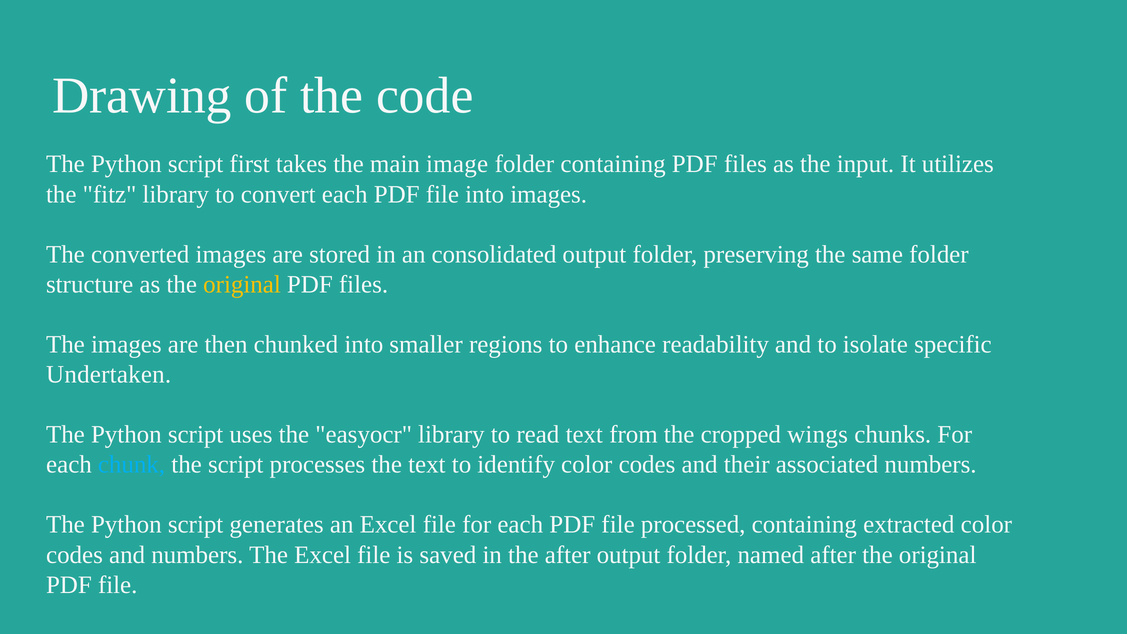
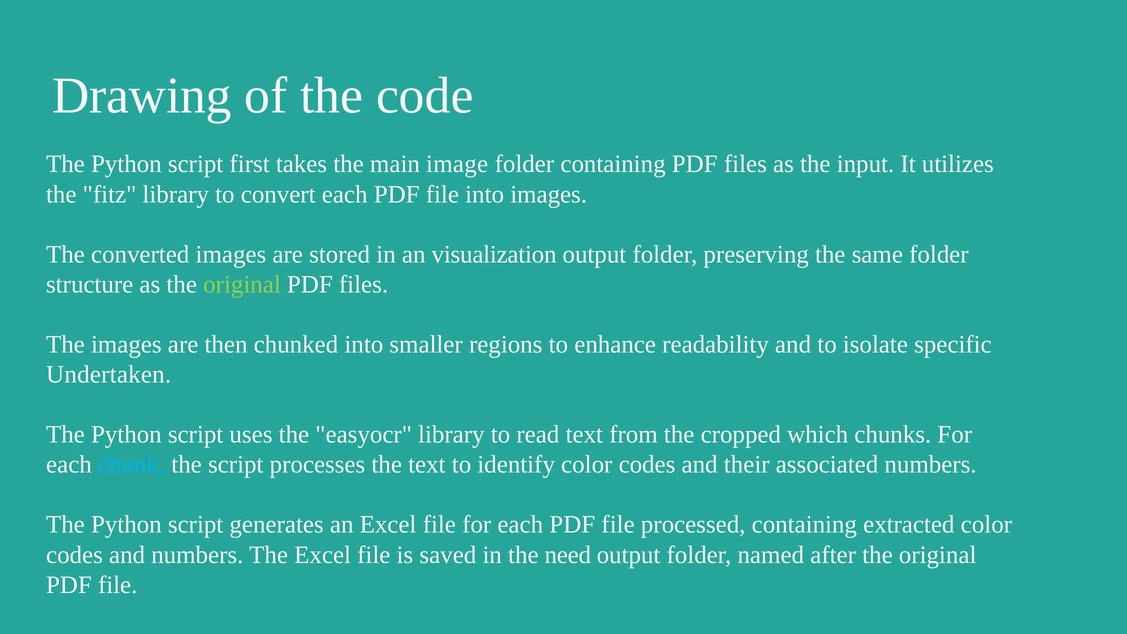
consolidated: consolidated -> visualization
original at (242, 284) colour: yellow -> light green
wings: wings -> which
the after: after -> need
